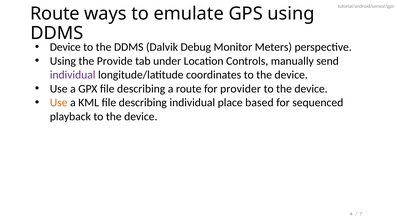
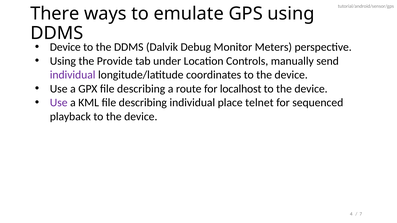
Route at (55, 14): Route -> There
provider: provider -> localhost
Use at (59, 103) colour: orange -> purple
based: based -> telnet
